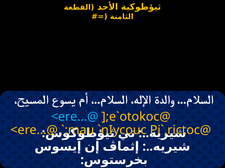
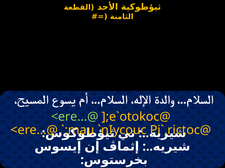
<ere...@ at (75, 117) colour: light blue -> light green
